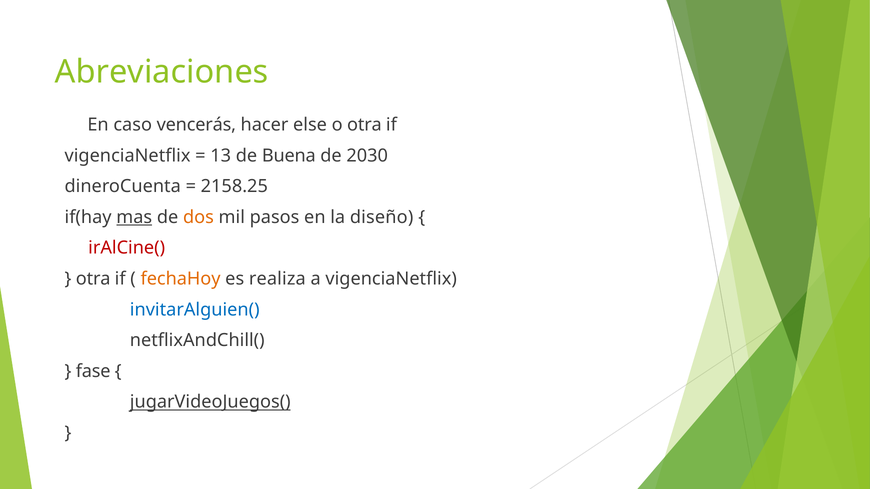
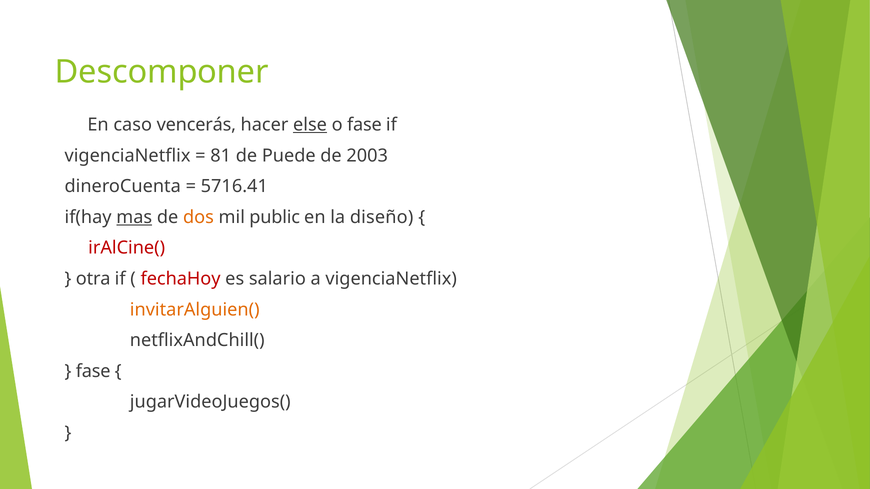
Abreviaciones: Abreviaciones -> Descomponer
else underline: none -> present
o otra: otra -> fase
13: 13 -> 81
Buena: Buena -> Puede
2030: 2030 -> 2003
2158.25: 2158.25 -> 5716.41
pasos: pasos -> public
fechaHoy colour: orange -> red
realiza: realiza -> salario
invitarAlguien( colour: blue -> orange
jugarVideoJuegos( underline: present -> none
